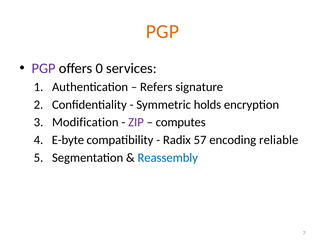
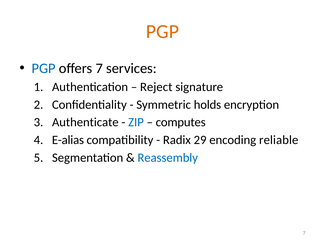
PGP at (44, 68) colour: purple -> blue
offers 0: 0 -> 7
Refers: Refers -> Reject
Modification: Modification -> Authenticate
ZIP colour: purple -> blue
E-byte: E-byte -> E-alias
57: 57 -> 29
